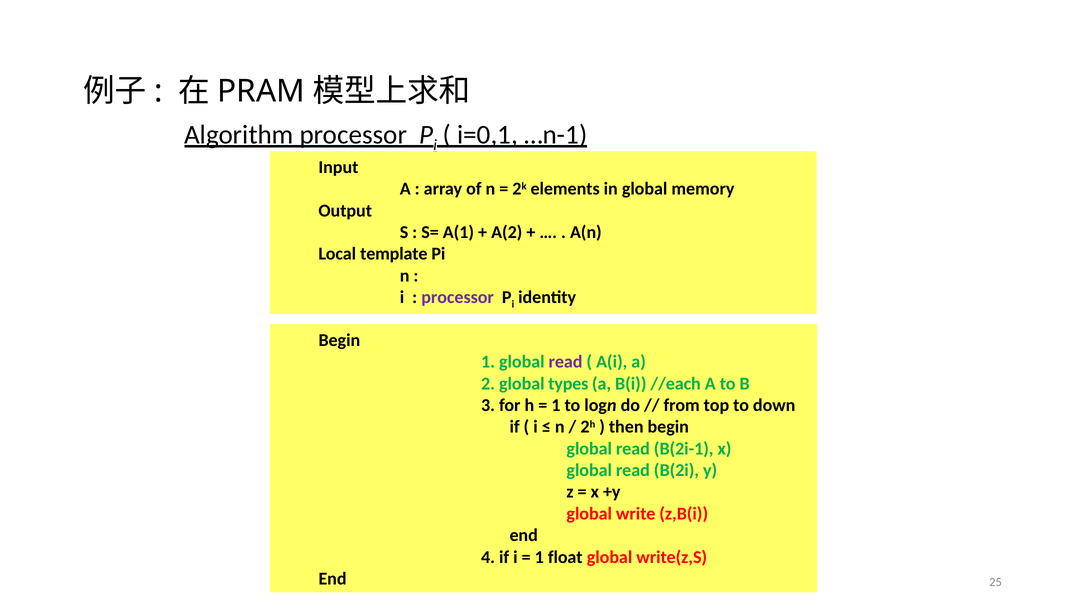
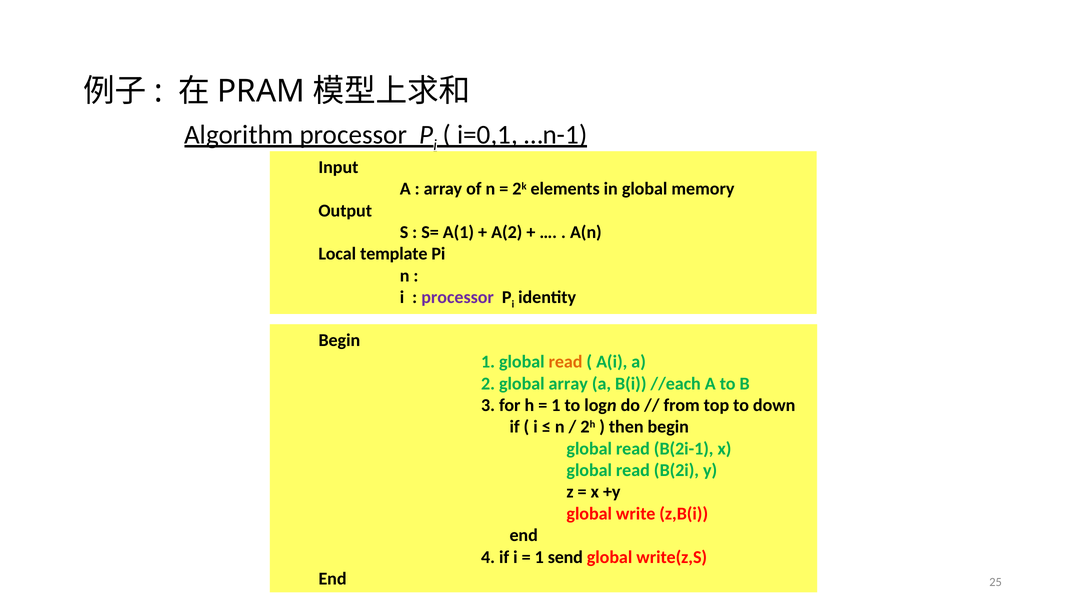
read at (566, 362) colour: purple -> orange
global types: types -> array
float: float -> send
